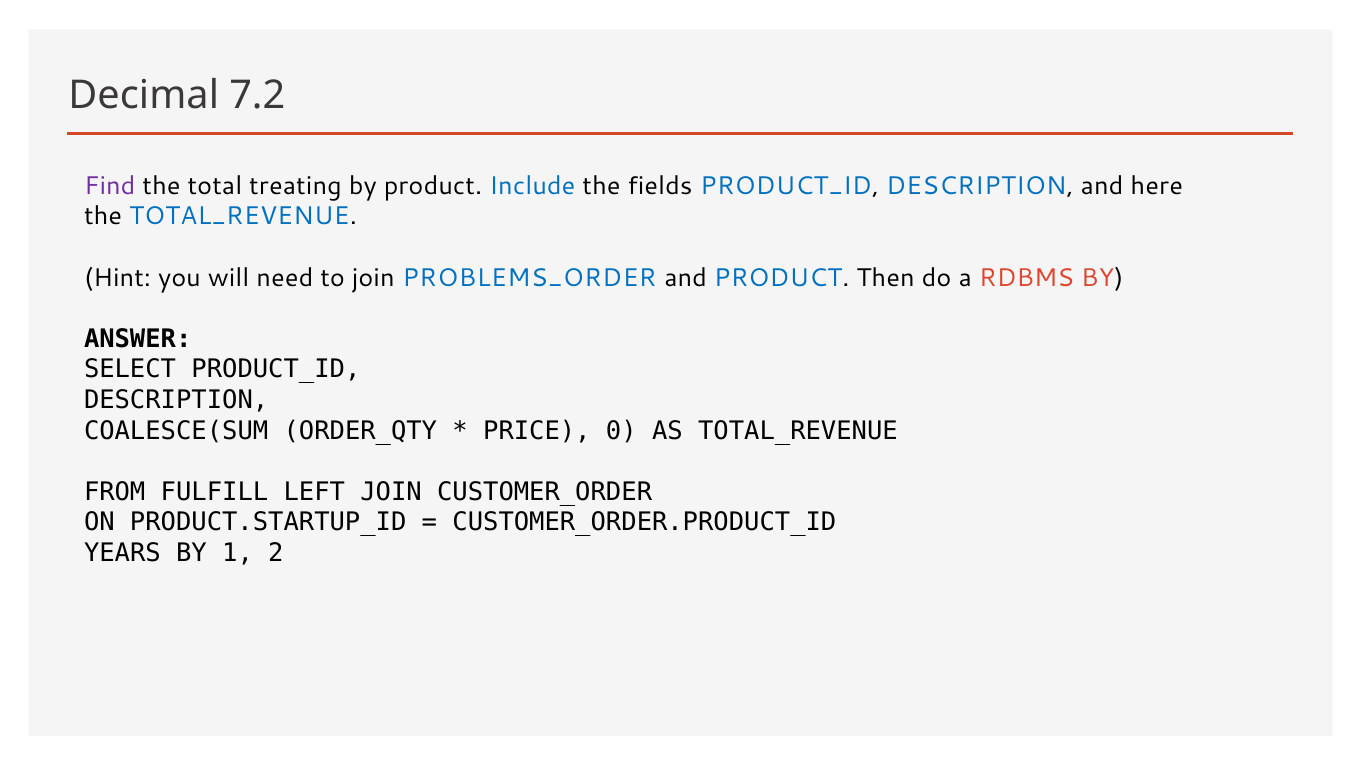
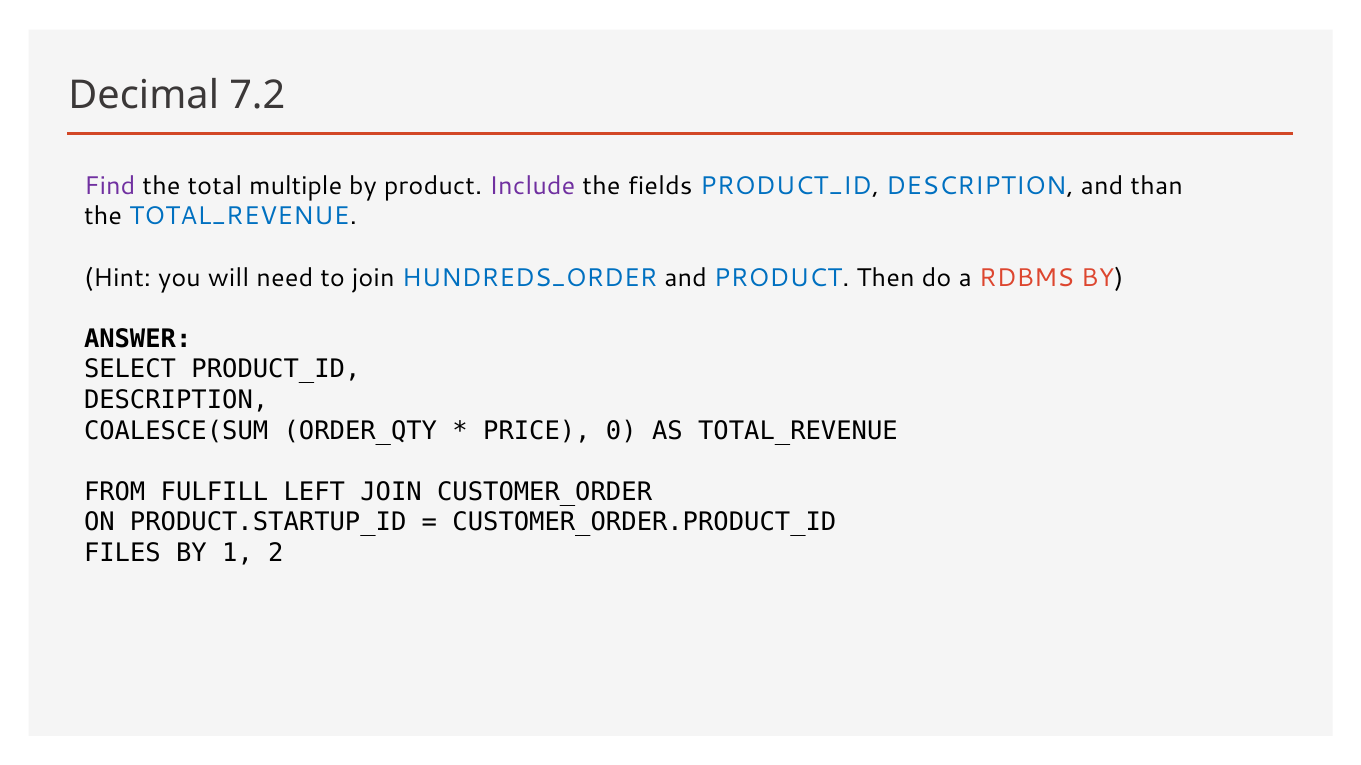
treating: treating -> multiple
Include colour: blue -> purple
here: here -> than
PROBLEMS_ORDER: PROBLEMS_ORDER -> HUNDREDS_ORDER
YEARS: YEARS -> FILES
